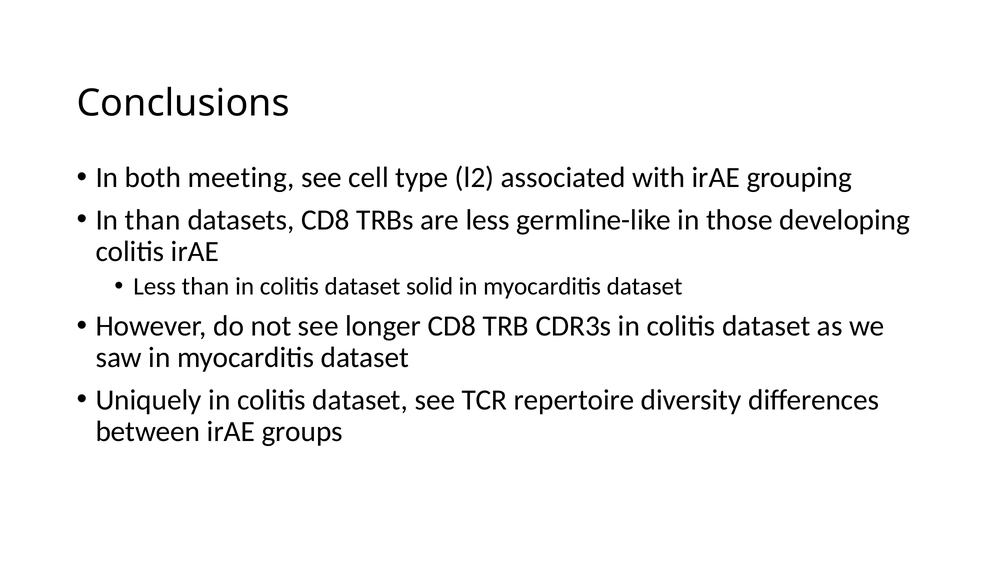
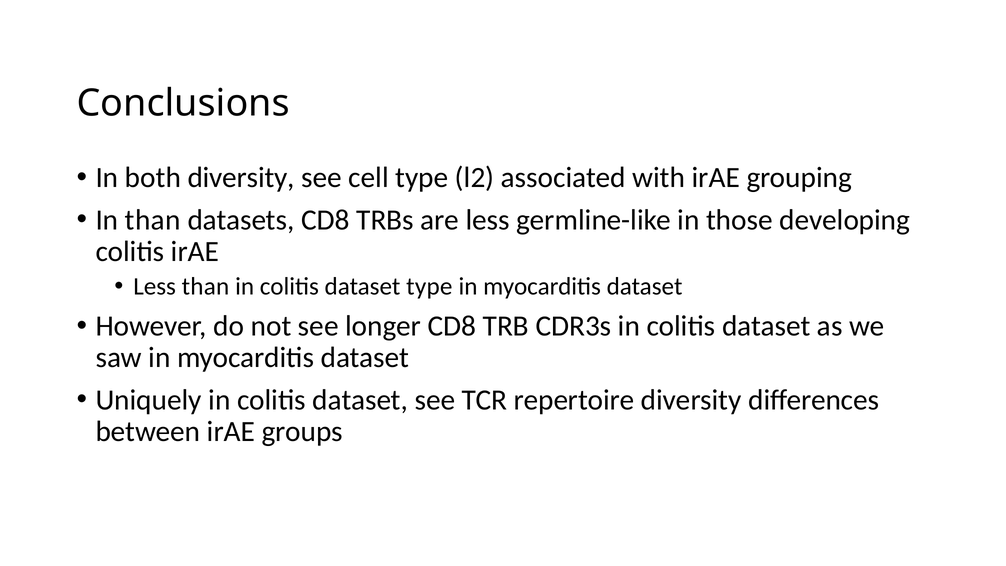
both meeting: meeting -> diversity
dataset solid: solid -> type
